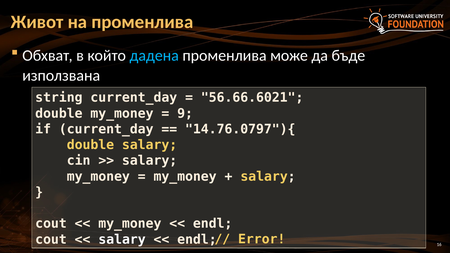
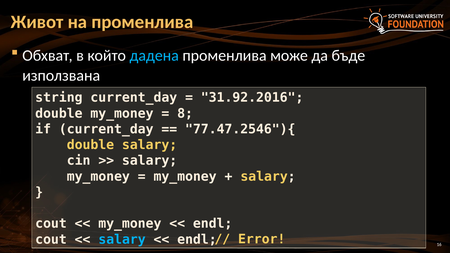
56.66.6021: 56.66.6021 -> 31.92.2016
9: 9 -> 8
14.76.0797"){: 14.76.0797"){ -> 77.47.2546"){
salary at (122, 240) colour: white -> light blue
